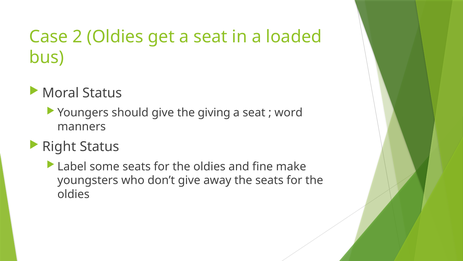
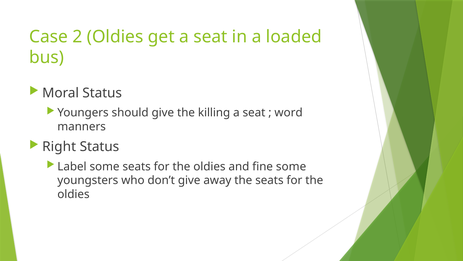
giving: giving -> killing
fine make: make -> some
